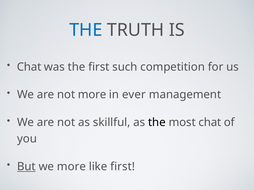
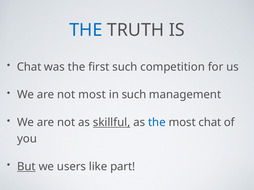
not more: more -> most
in ever: ever -> such
skillful underline: none -> present
the at (157, 123) colour: black -> blue
we more: more -> users
like first: first -> part
